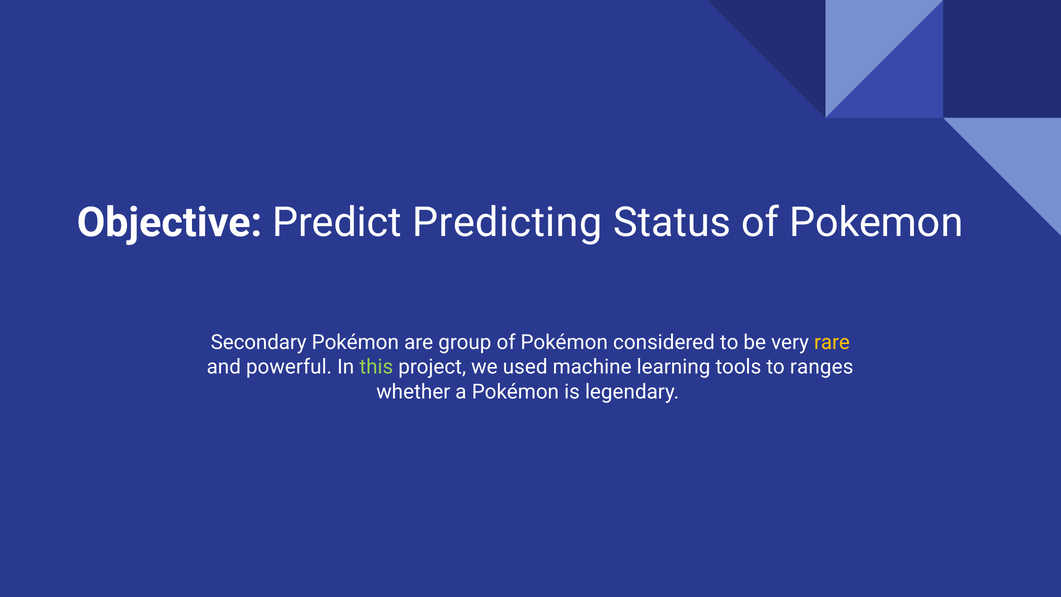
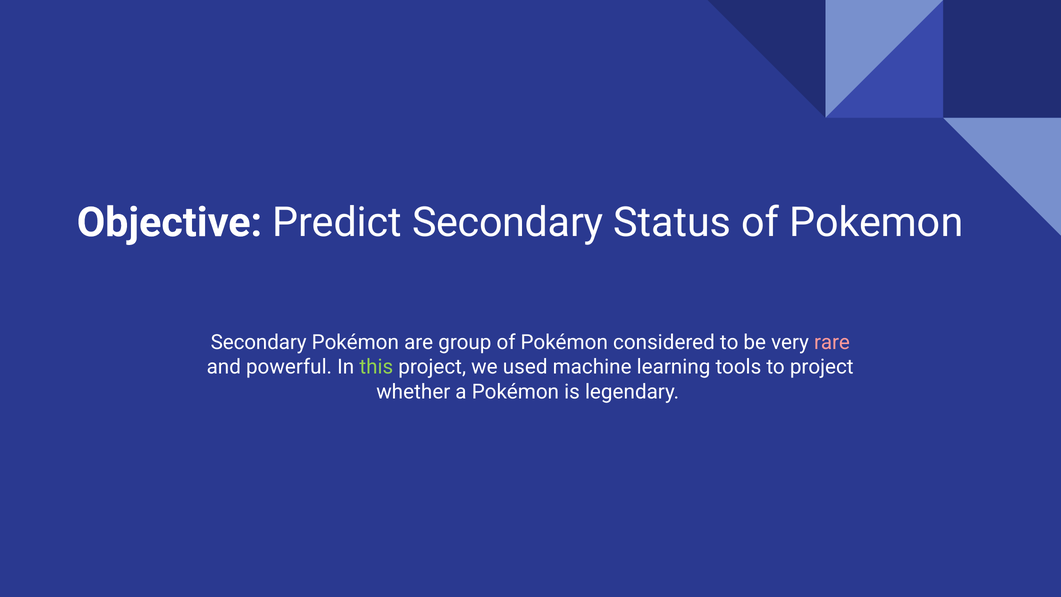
Predict Predicting: Predicting -> Secondary
rare colour: yellow -> pink
to ranges: ranges -> project
